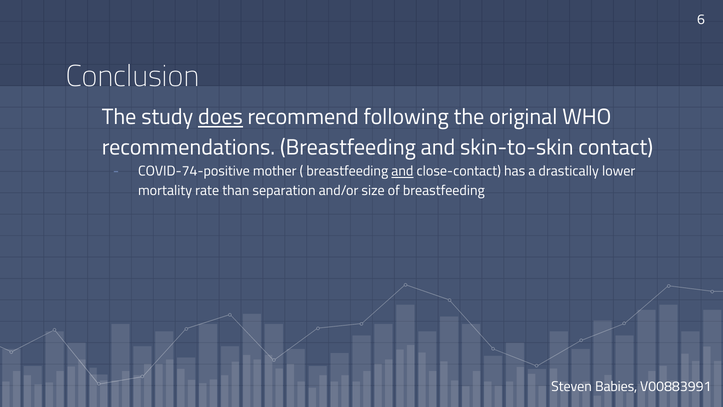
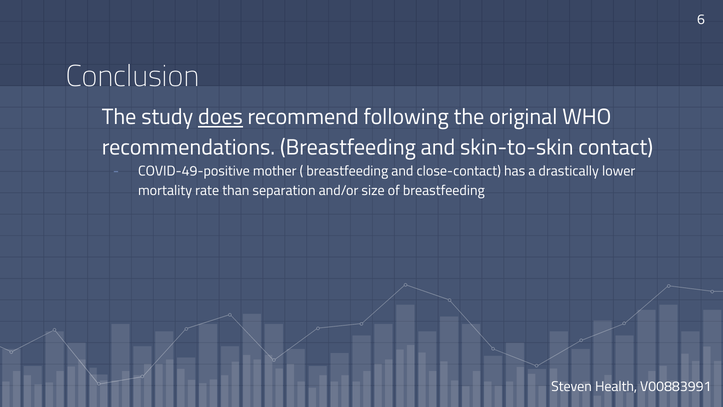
COVID-74-positive: COVID-74-positive -> COVID-49-positive
and at (402, 171) underline: present -> none
Babies: Babies -> Health
